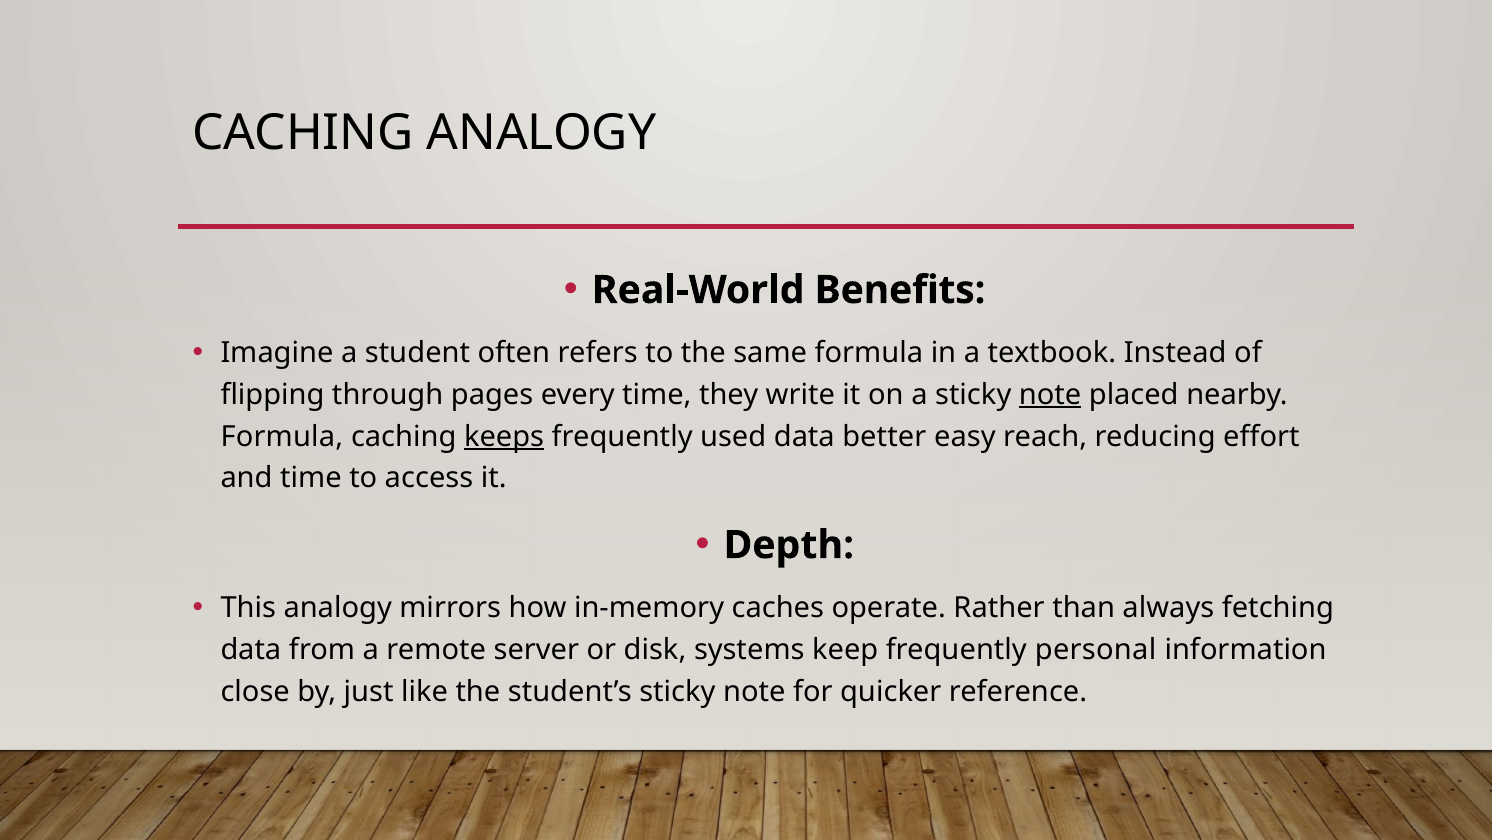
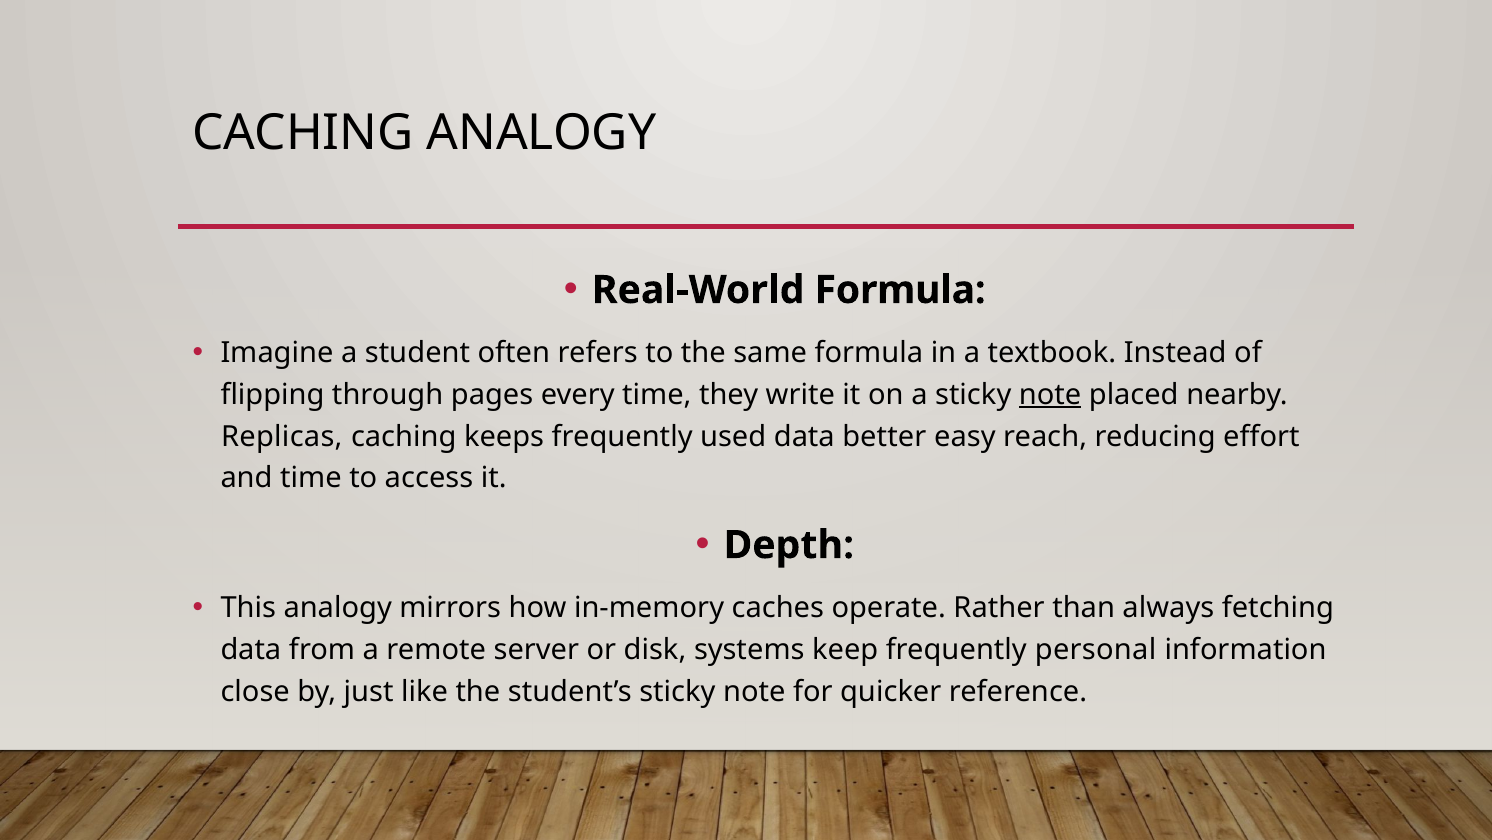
Real-World Benefits: Benefits -> Formula
Formula at (282, 436): Formula -> Replicas
keeps underline: present -> none
